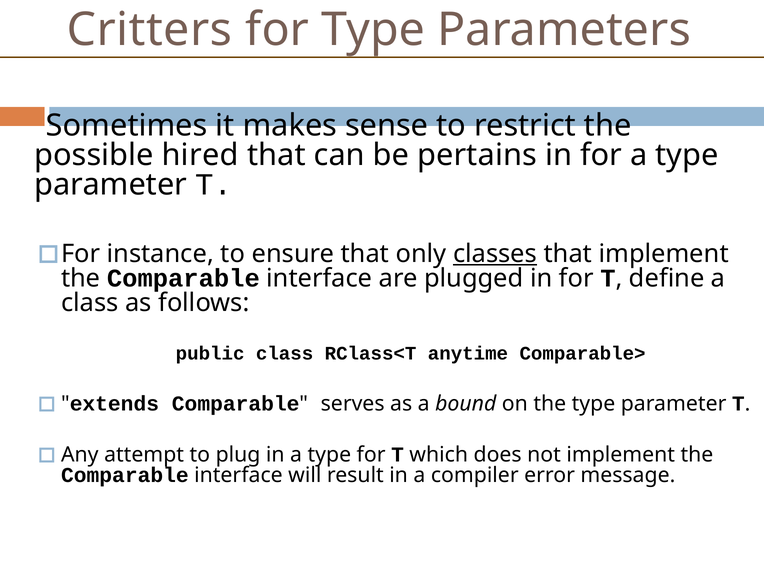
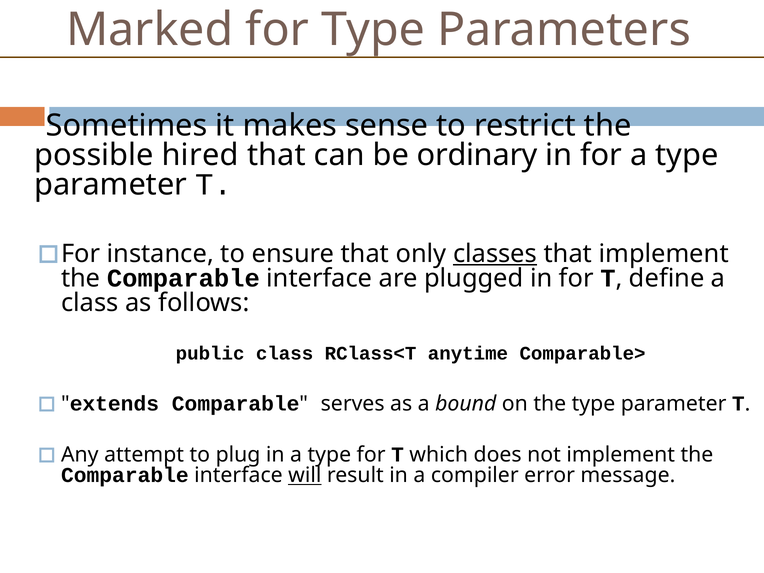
Critters: Critters -> Marked
pertains: pertains -> ordinary
will underline: none -> present
